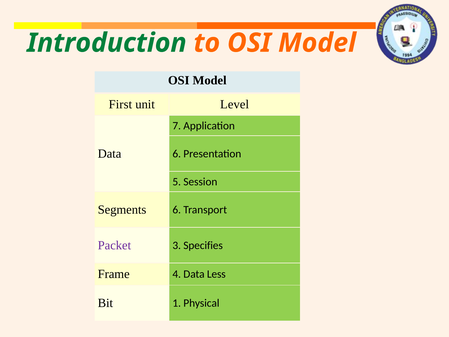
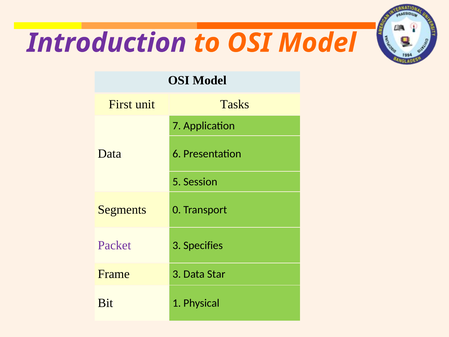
Introduction colour: green -> purple
Level: Level -> Tasks
Segments 6: 6 -> 0
Frame 4: 4 -> 3
Less: Less -> Star
